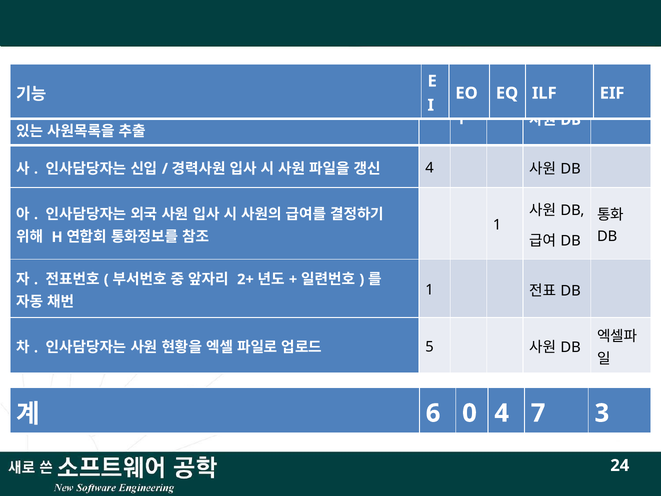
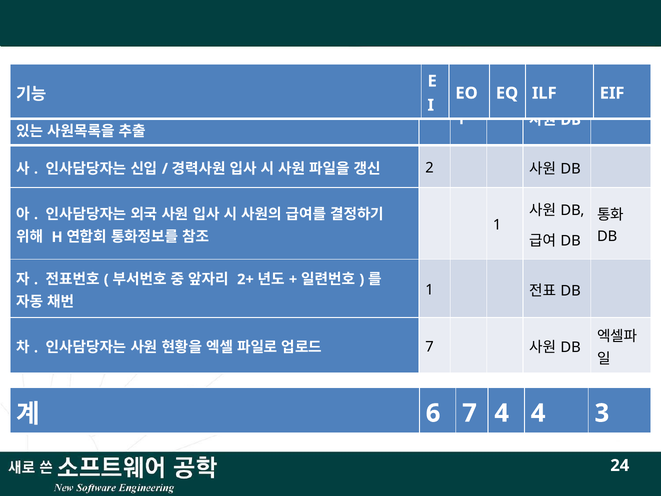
4 at (429, 168): 4 -> 2
5 at (429, 347): 5 -> 7
6 0: 0 -> 7
4 7: 7 -> 4
